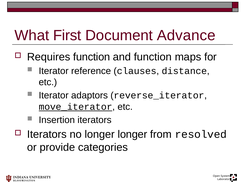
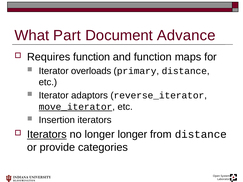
First: First -> Part
reference: reference -> overloads
clauses: clauses -> primary
Iterators at (47, 135) underline: none -> present
from resolved: resolved -> distance
